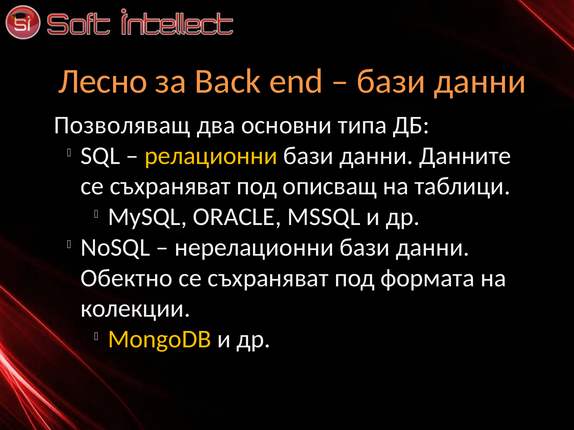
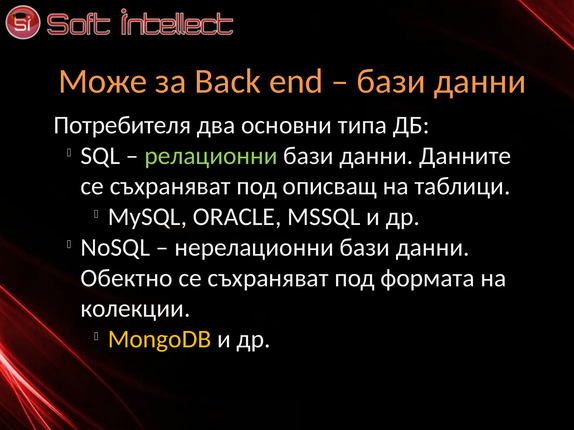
Лесно: Лесно -> Може
Позволяващ: Позволяващ -> Потребителя
релационни colour: yellow -> light green
